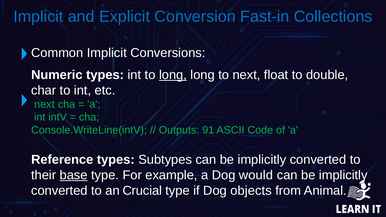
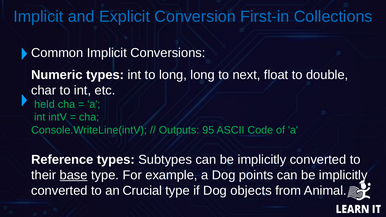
Fast-in: Fast-in -> First-in
long at (173, 75) underline: present -> none
next at (44, 104): next -> held
91: 91 -> 95
would: would -> points
